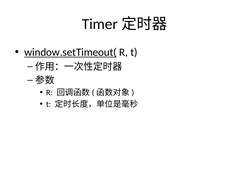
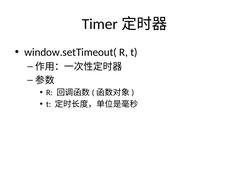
window.setTimeout( underline: present -> none
